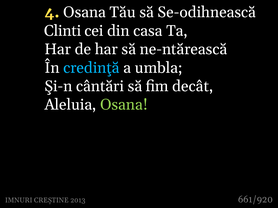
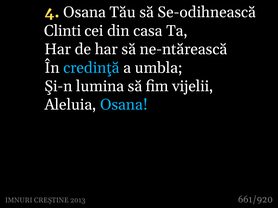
cântări: cântări -> lumina
decât: decât -> vijelii
Osana at (124, 105) colour: light green -> light blue
